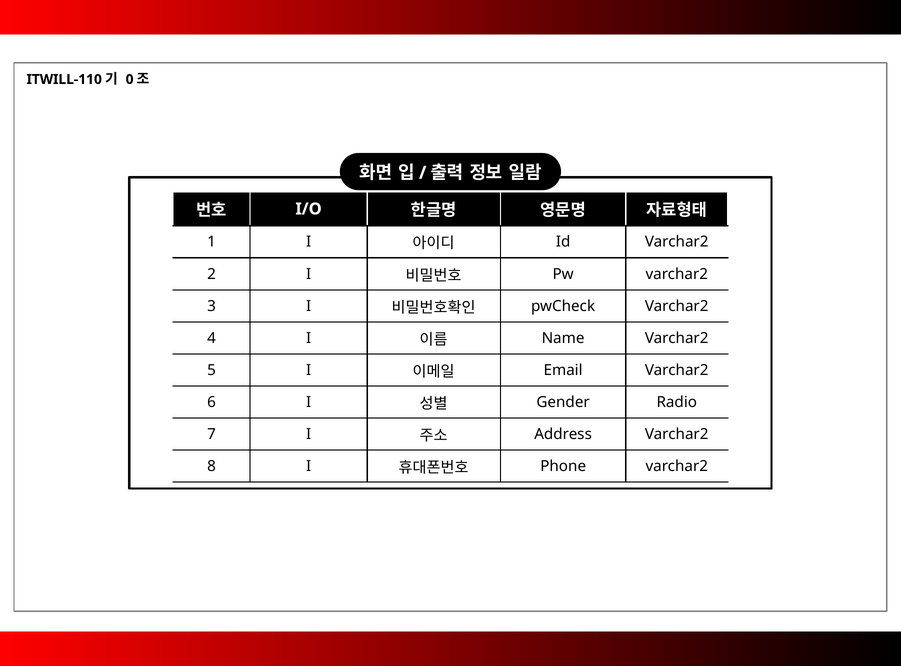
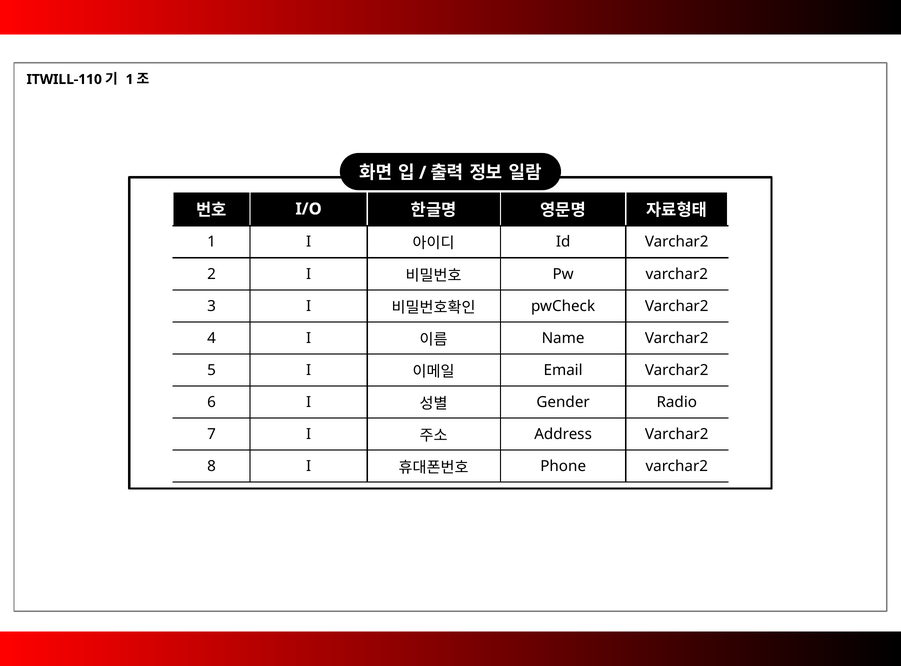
0 at (130, 79): 0 -> 1
